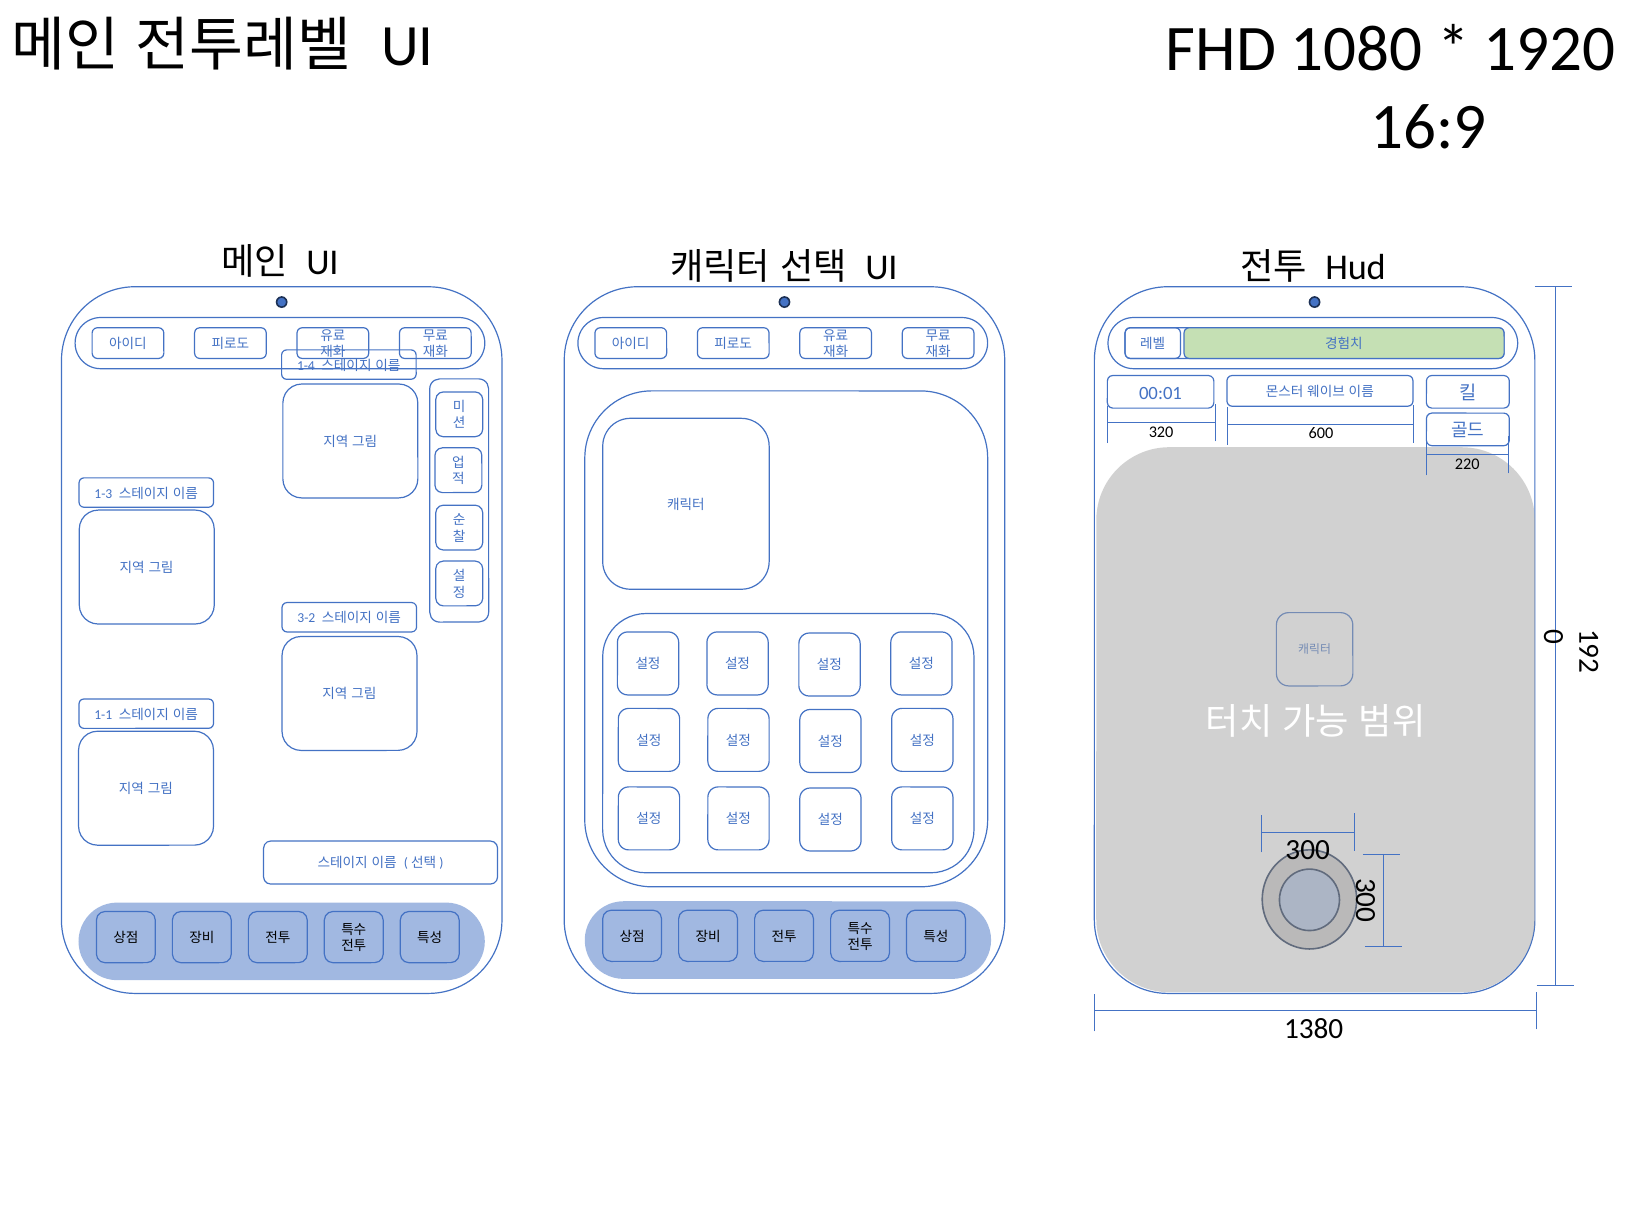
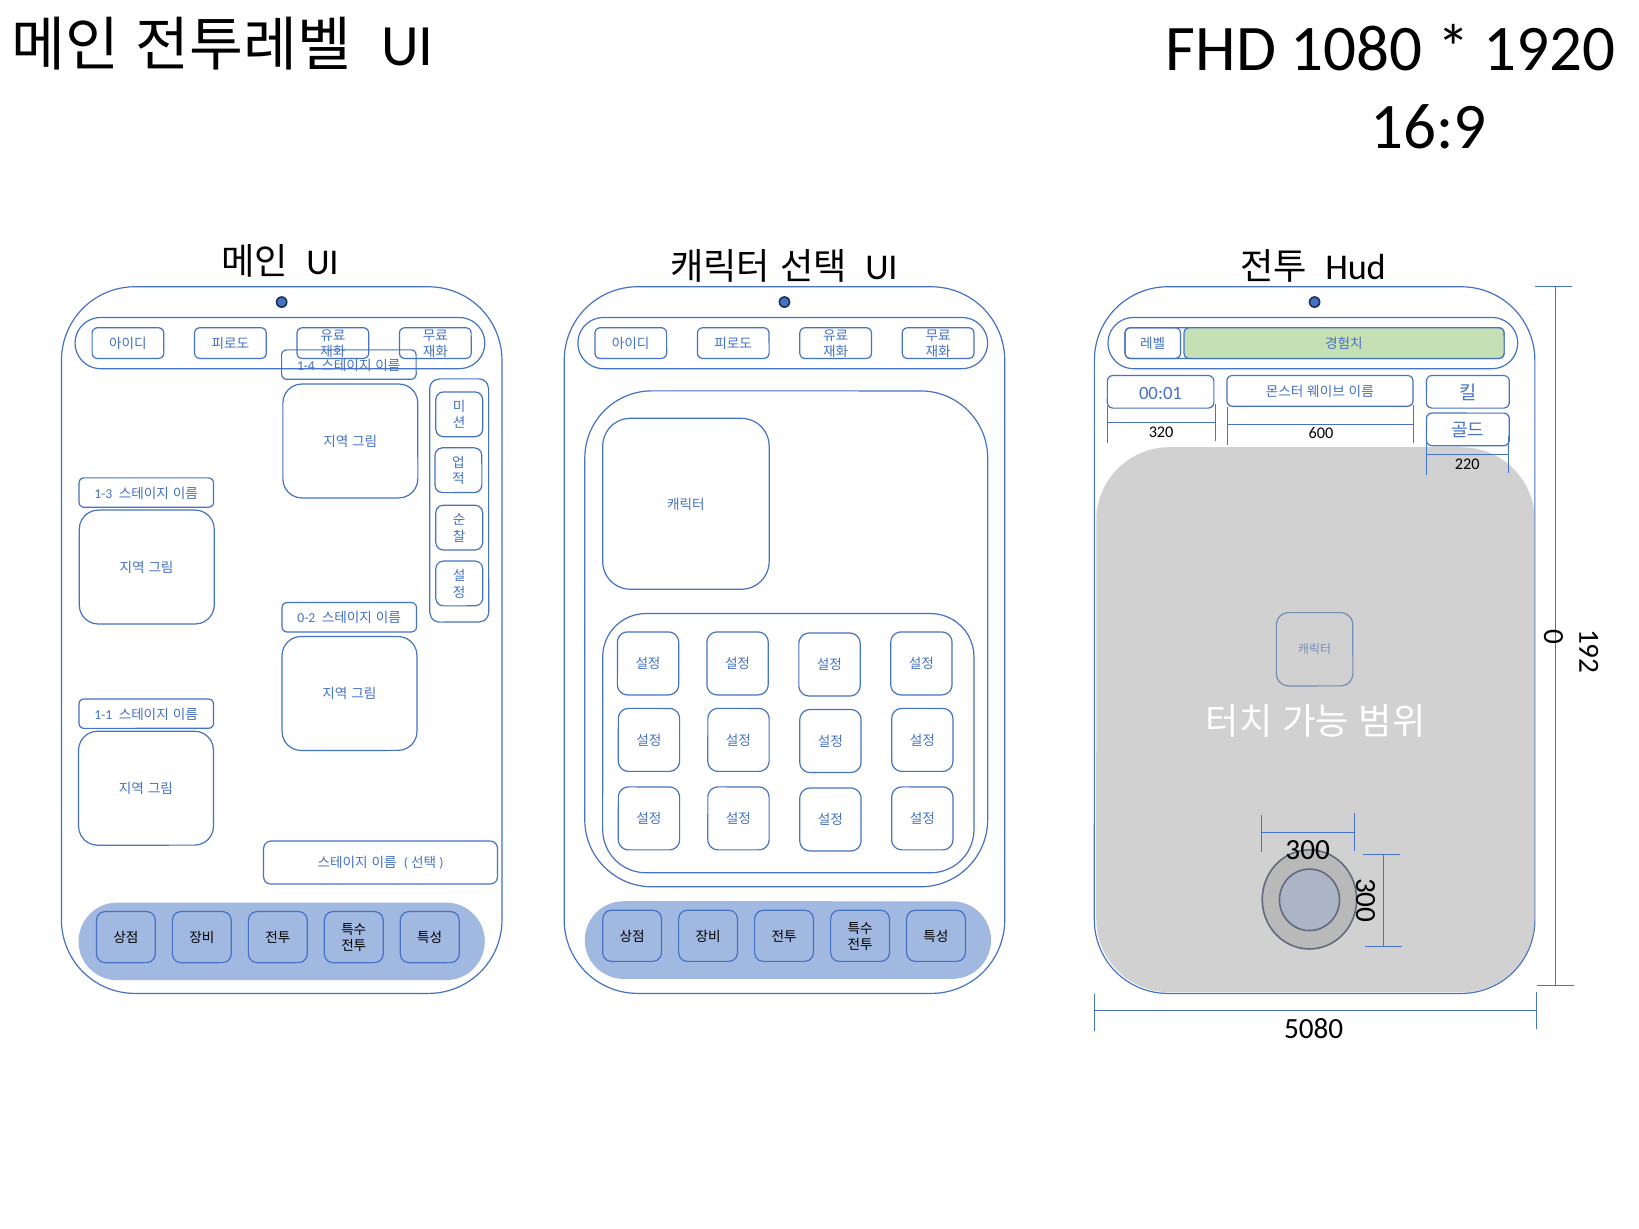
3-2: 3-2 -> 0-2
1380: 1380 -> 5080
